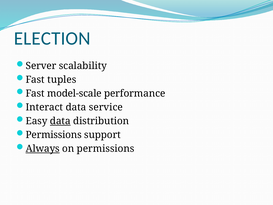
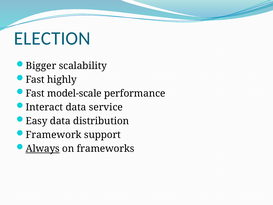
Server: Server -> Bigger
tuples: tuples -> highly
data at (60, 121) underline: present -> none
Permissions at (54, 135): Permissions -> Framework
on permissions: permissions -> frameworks
